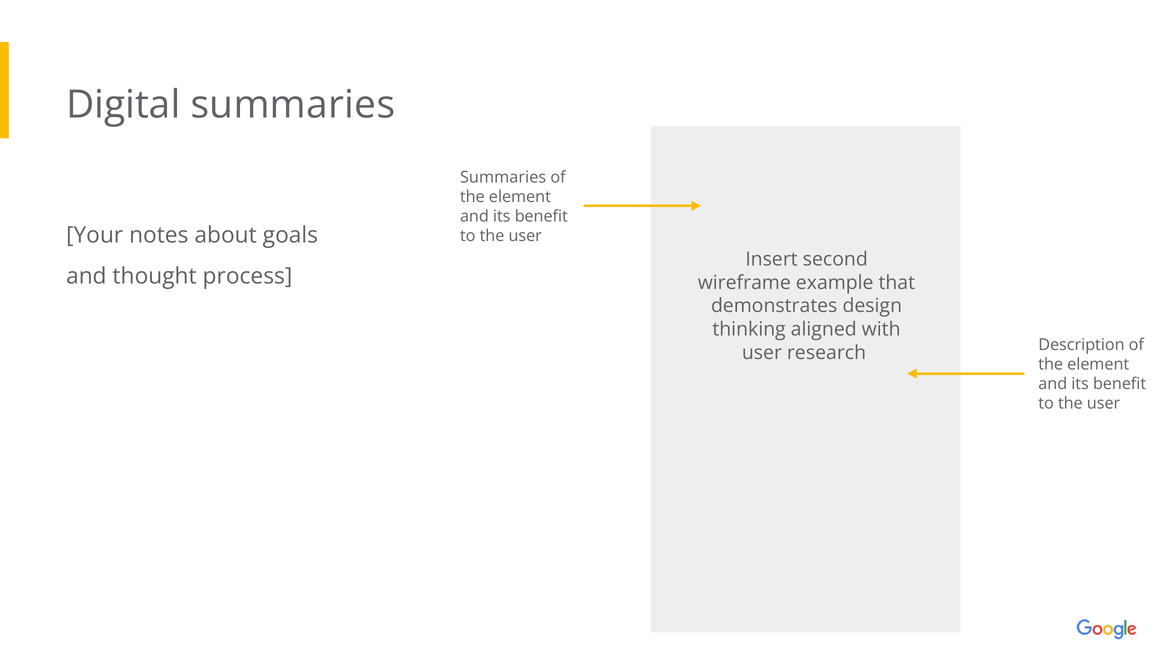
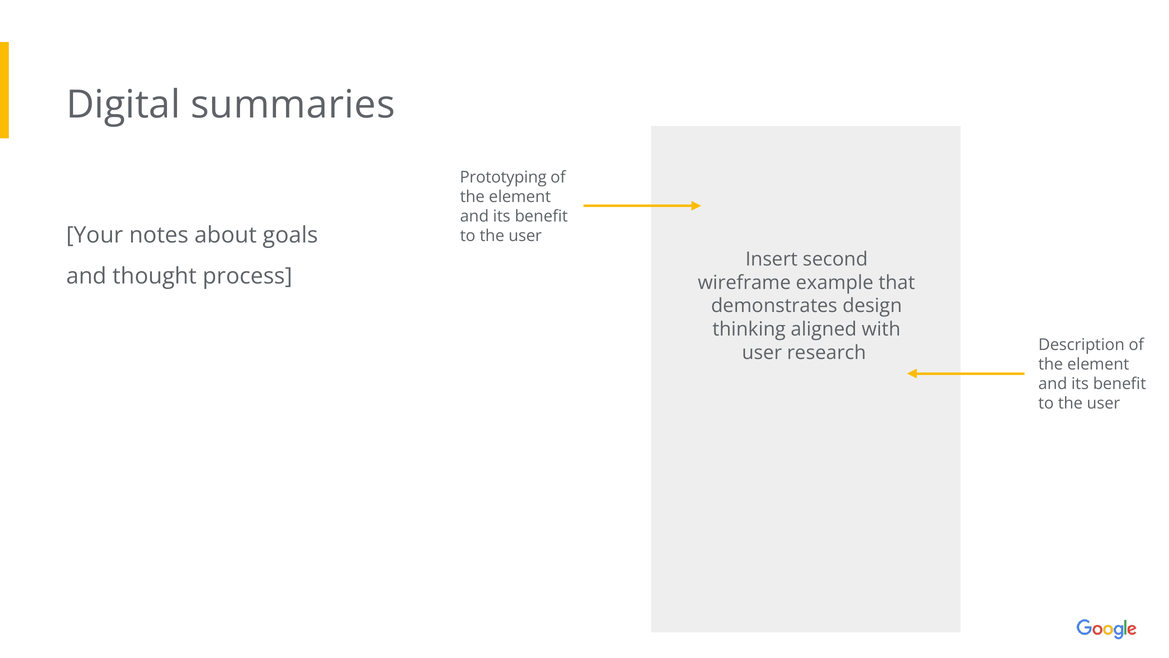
Summaries at (503, 177): Summaries -> Prototyping
